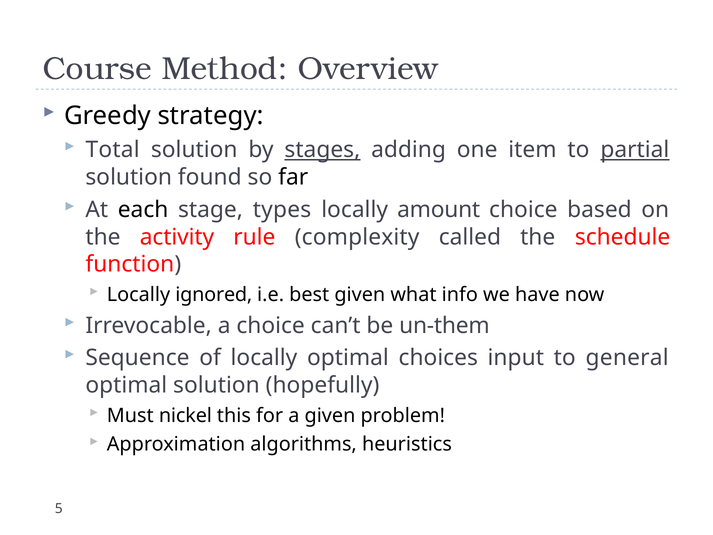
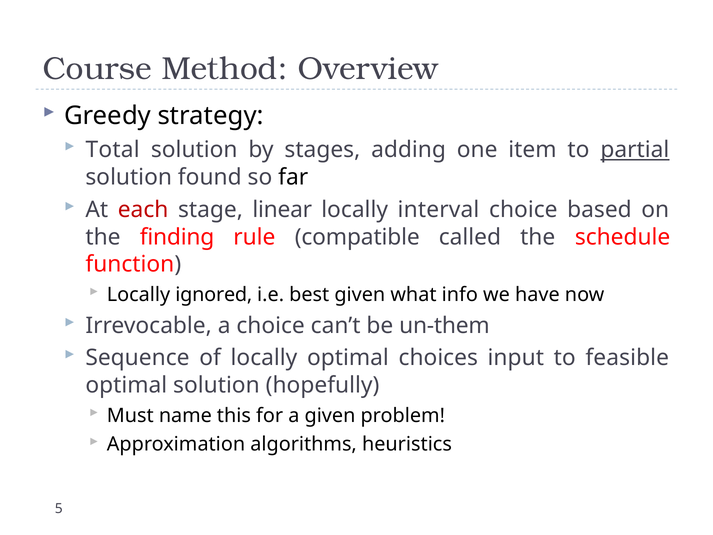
stages underline: present -> none
each colour: black -> red
types: types -> linear
amount: amount -> interval
activity: activity -> finding
complexity: complexity -> compatible
general: general -> feasible
nickel: nickel -> name
